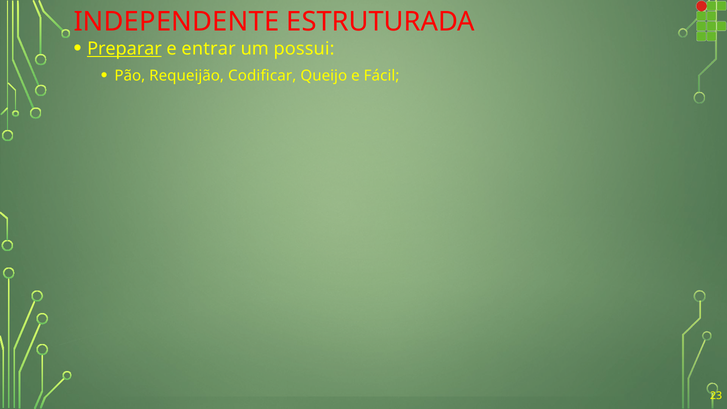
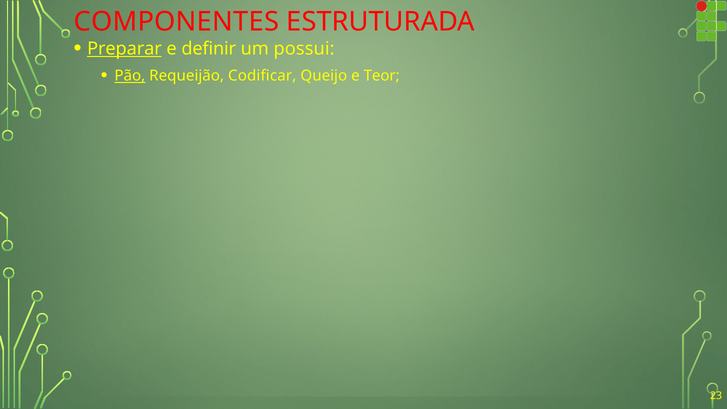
INDEPENDENTE: INDEPENDENTE -> COMPONENTES
entrar: entrar -> definir
Pão underline: none -> present
Fácil: Fácil -> Teor
